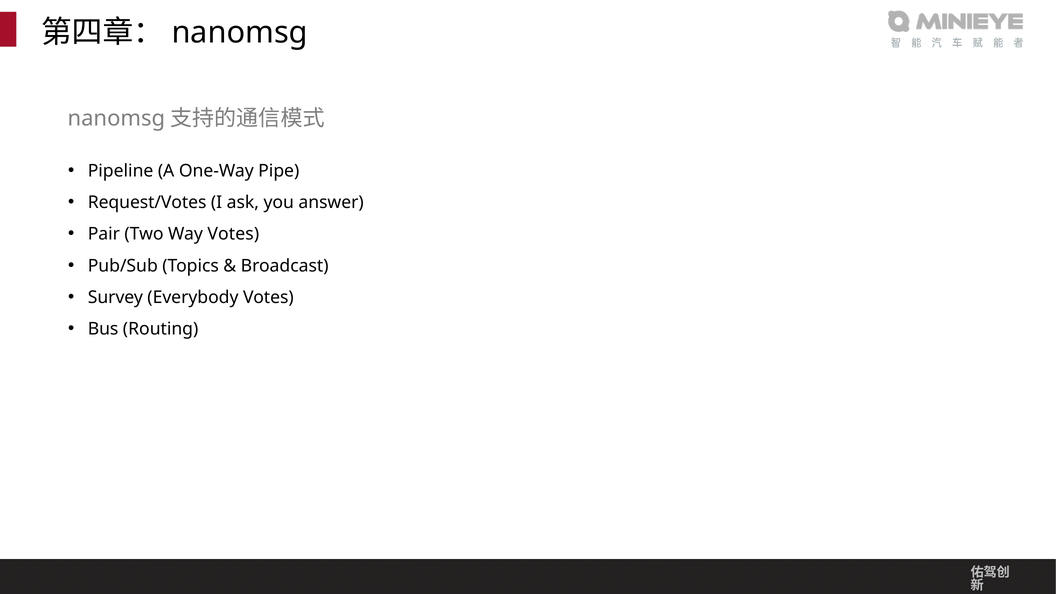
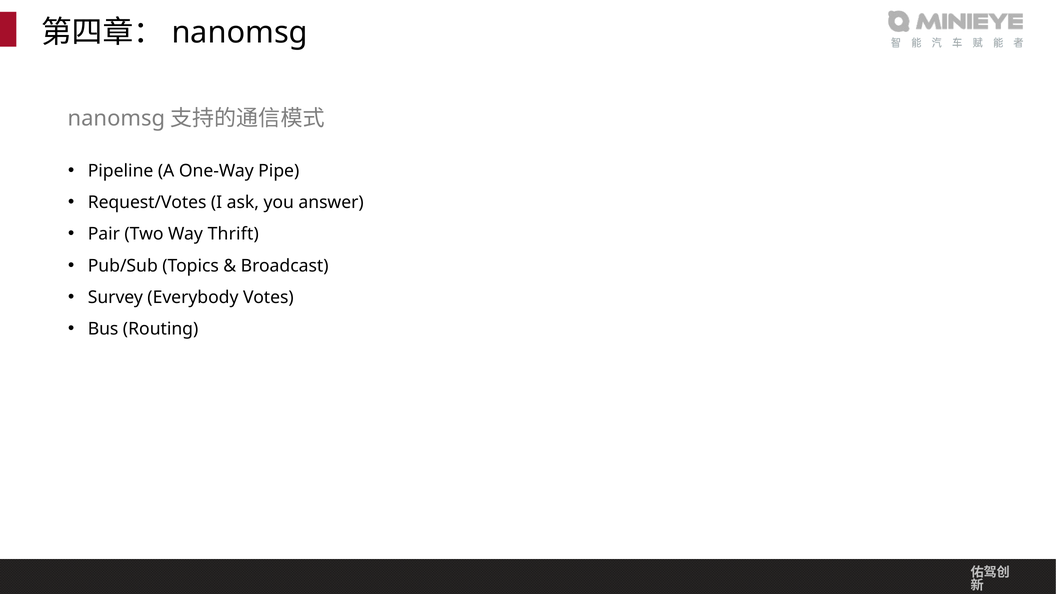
Way Votes: Votes -> Thrift
